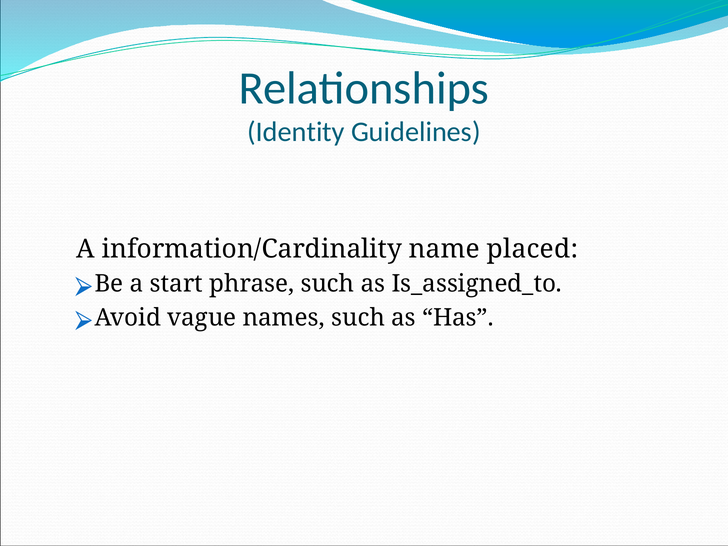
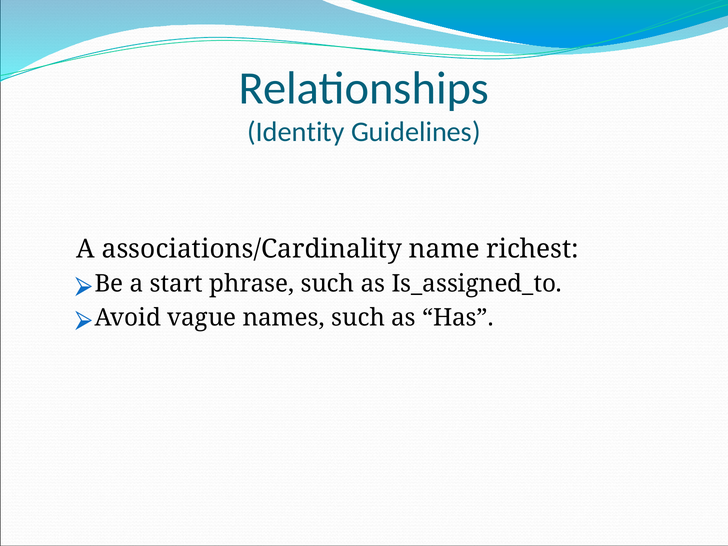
information/Cardinality: information/Cardinality -> associations/Cardinality
placed: placed -> richest
